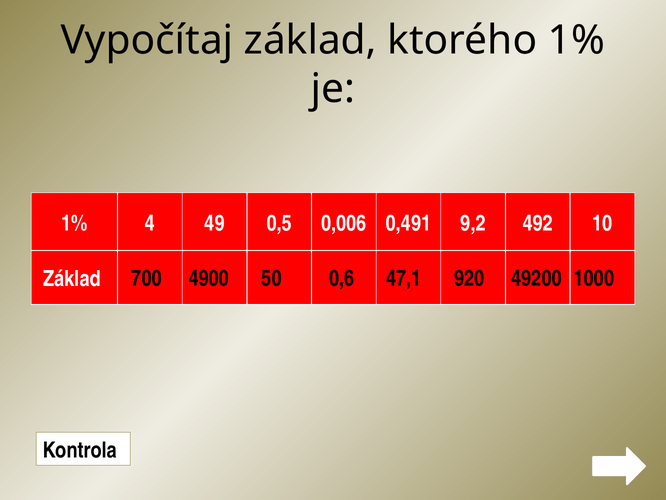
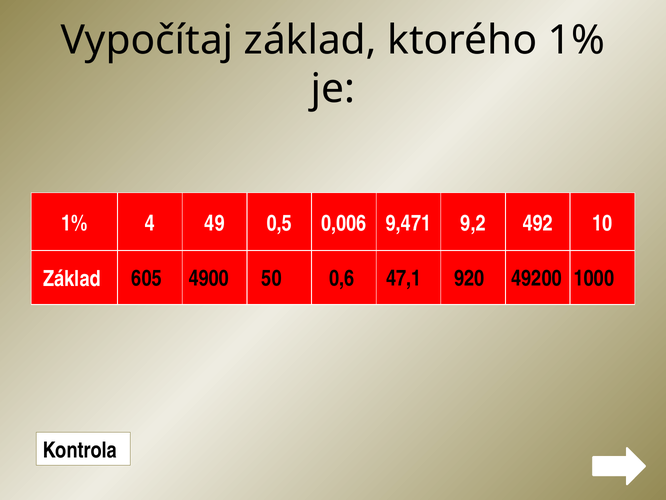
0,491: 0,491 -> 9,471
700: 700 -> 605
